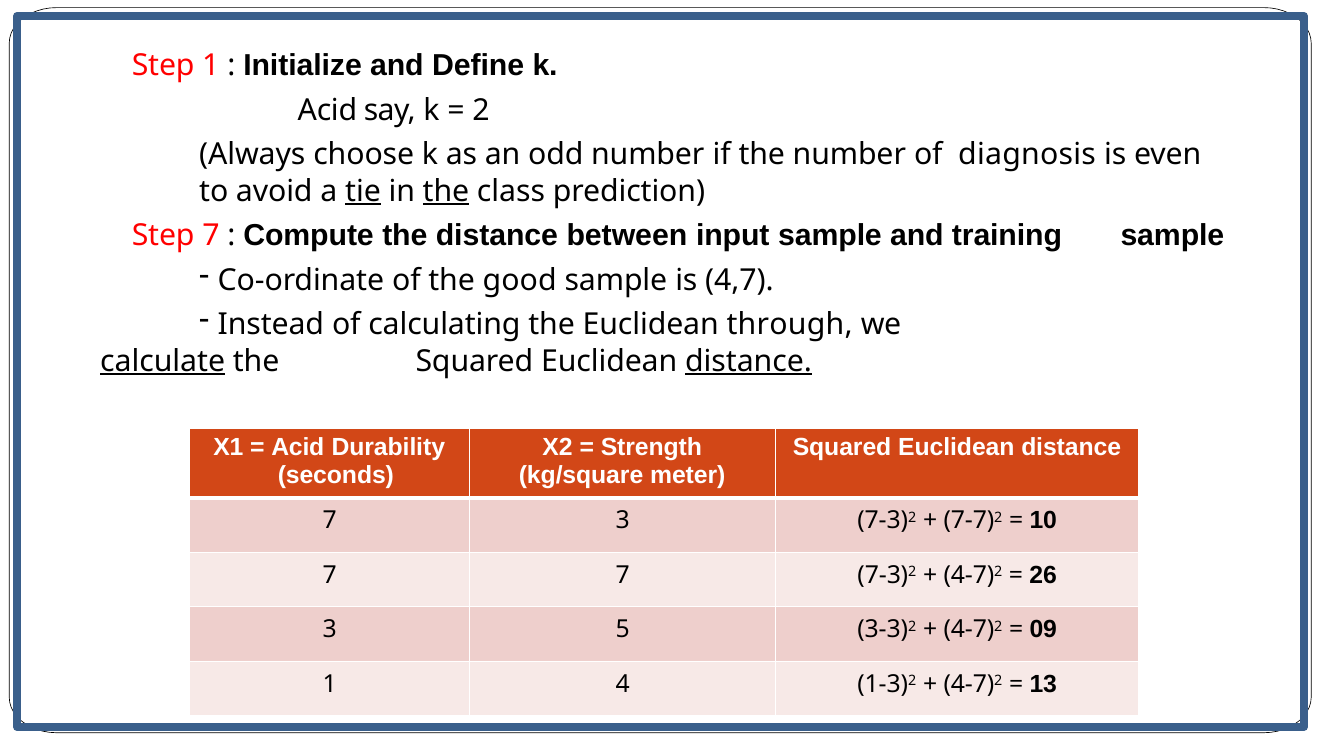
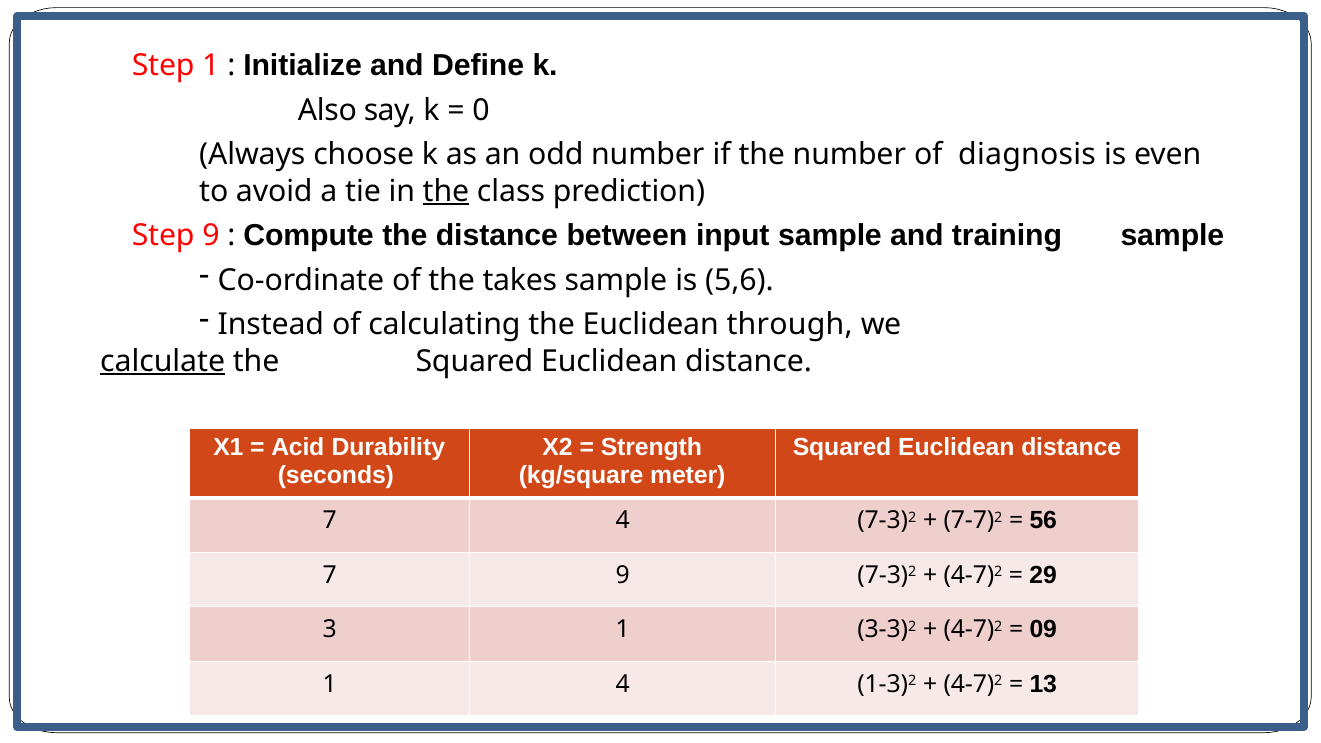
Acid at (327, 110): Acid -> Also
2: 2 -> 0
tie underline: present -> none
Step 7: 7 -> 9
good: good -> takes
4,7: 4,7 -> 5,6
distance at (749, 361) underline: present -> none
7 3: 3 -> 4
10: 10 -> 56
7 7: 7 -> 9
26: 26 -> 29
3 5: 5 -> 1
